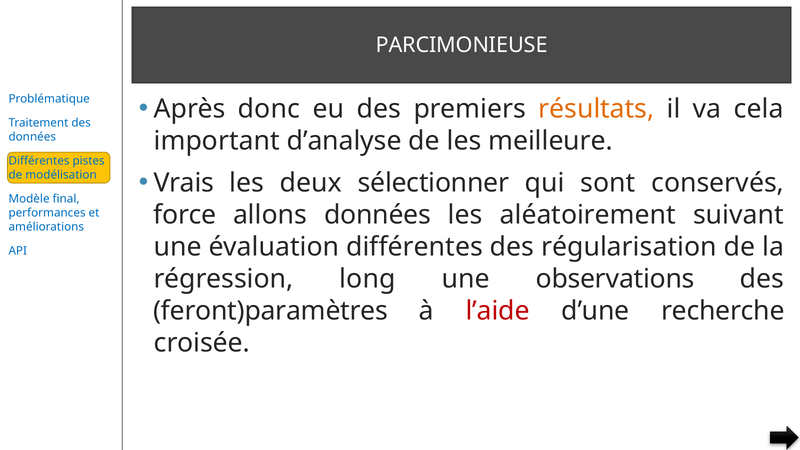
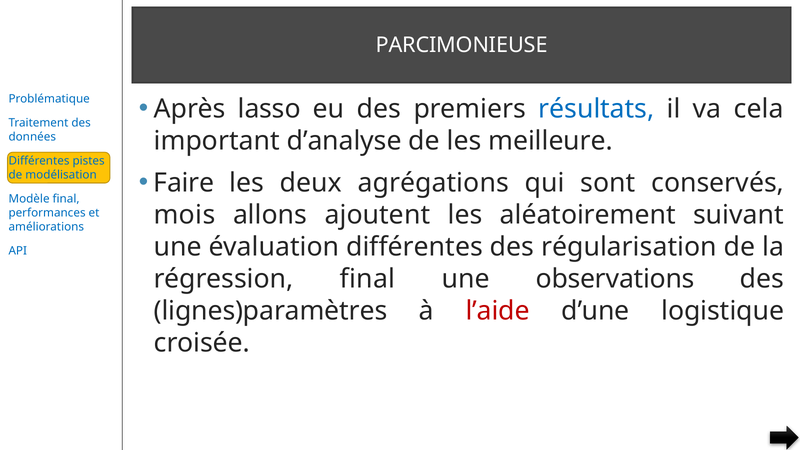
donc: donc -> lasso
résultats colour: orange -> blue
Vrais: Vrais -> Faire
sélectionner: sélectionner -> agrégations
force: force -> mois
allons données: données -> ajoutent
régression long: long -> final
feront)paramètres: feront)paramètres -> lignes)paramètres
recherche: recherche -> logistique
